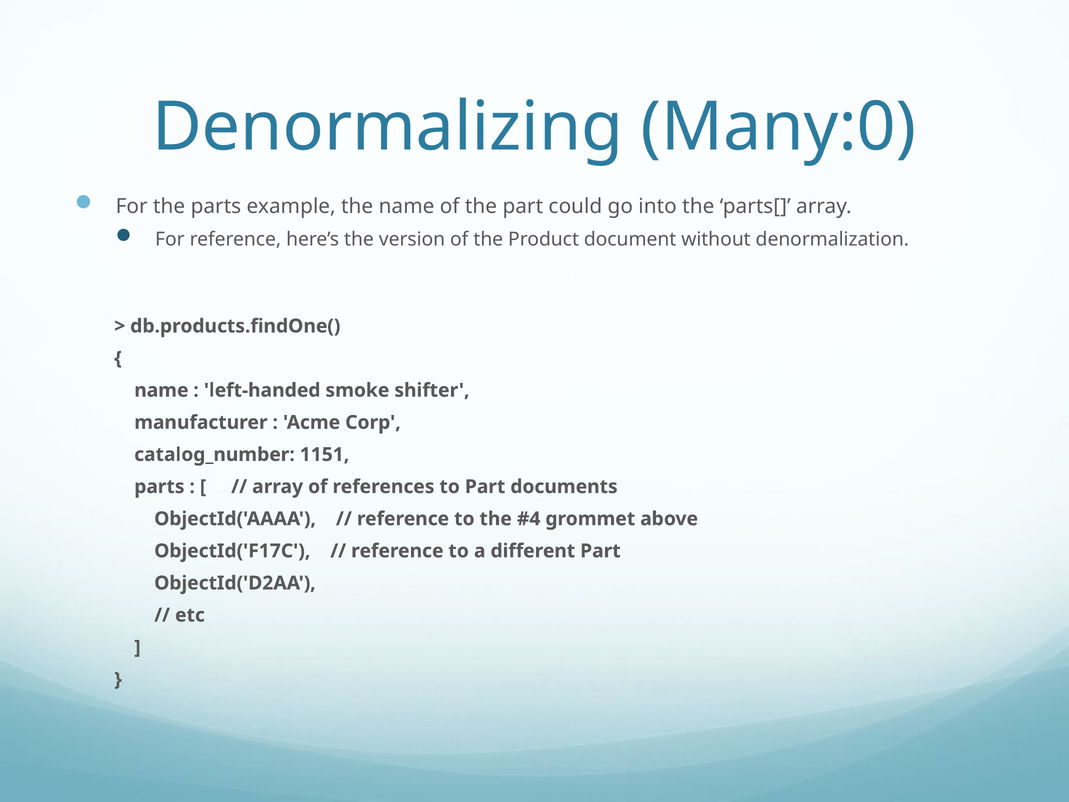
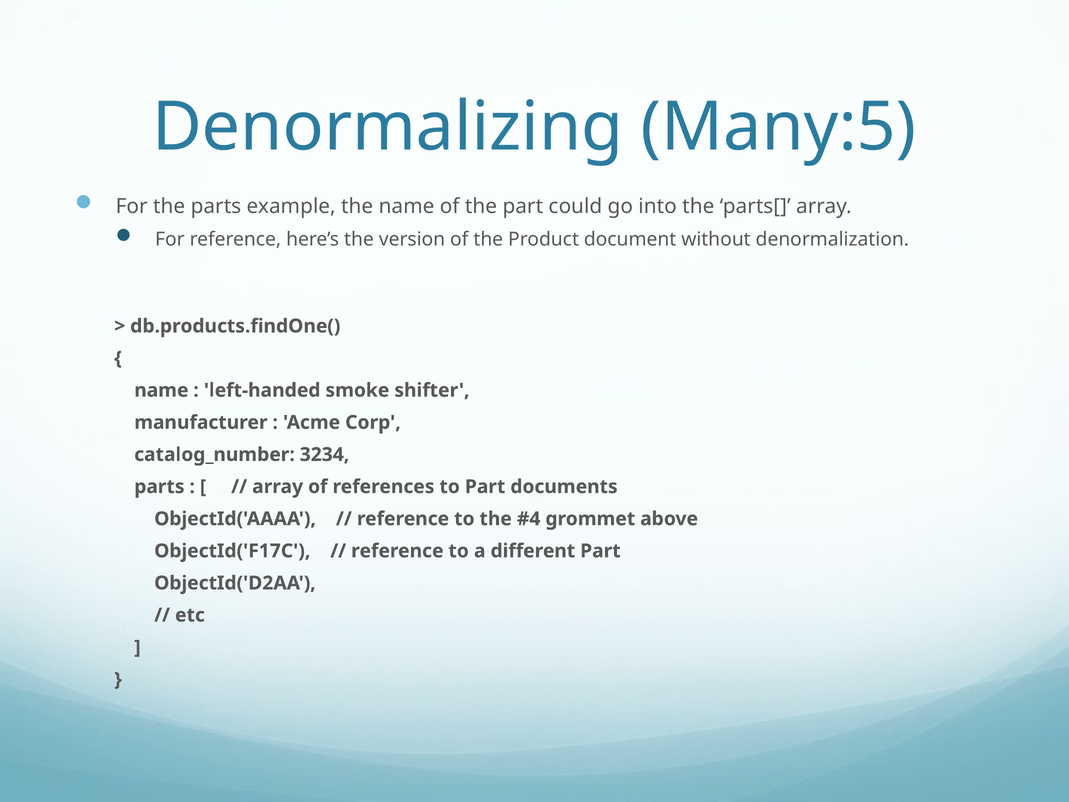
Many:0: Many:0 -> Many:5
1151: 1151 -> 3234
